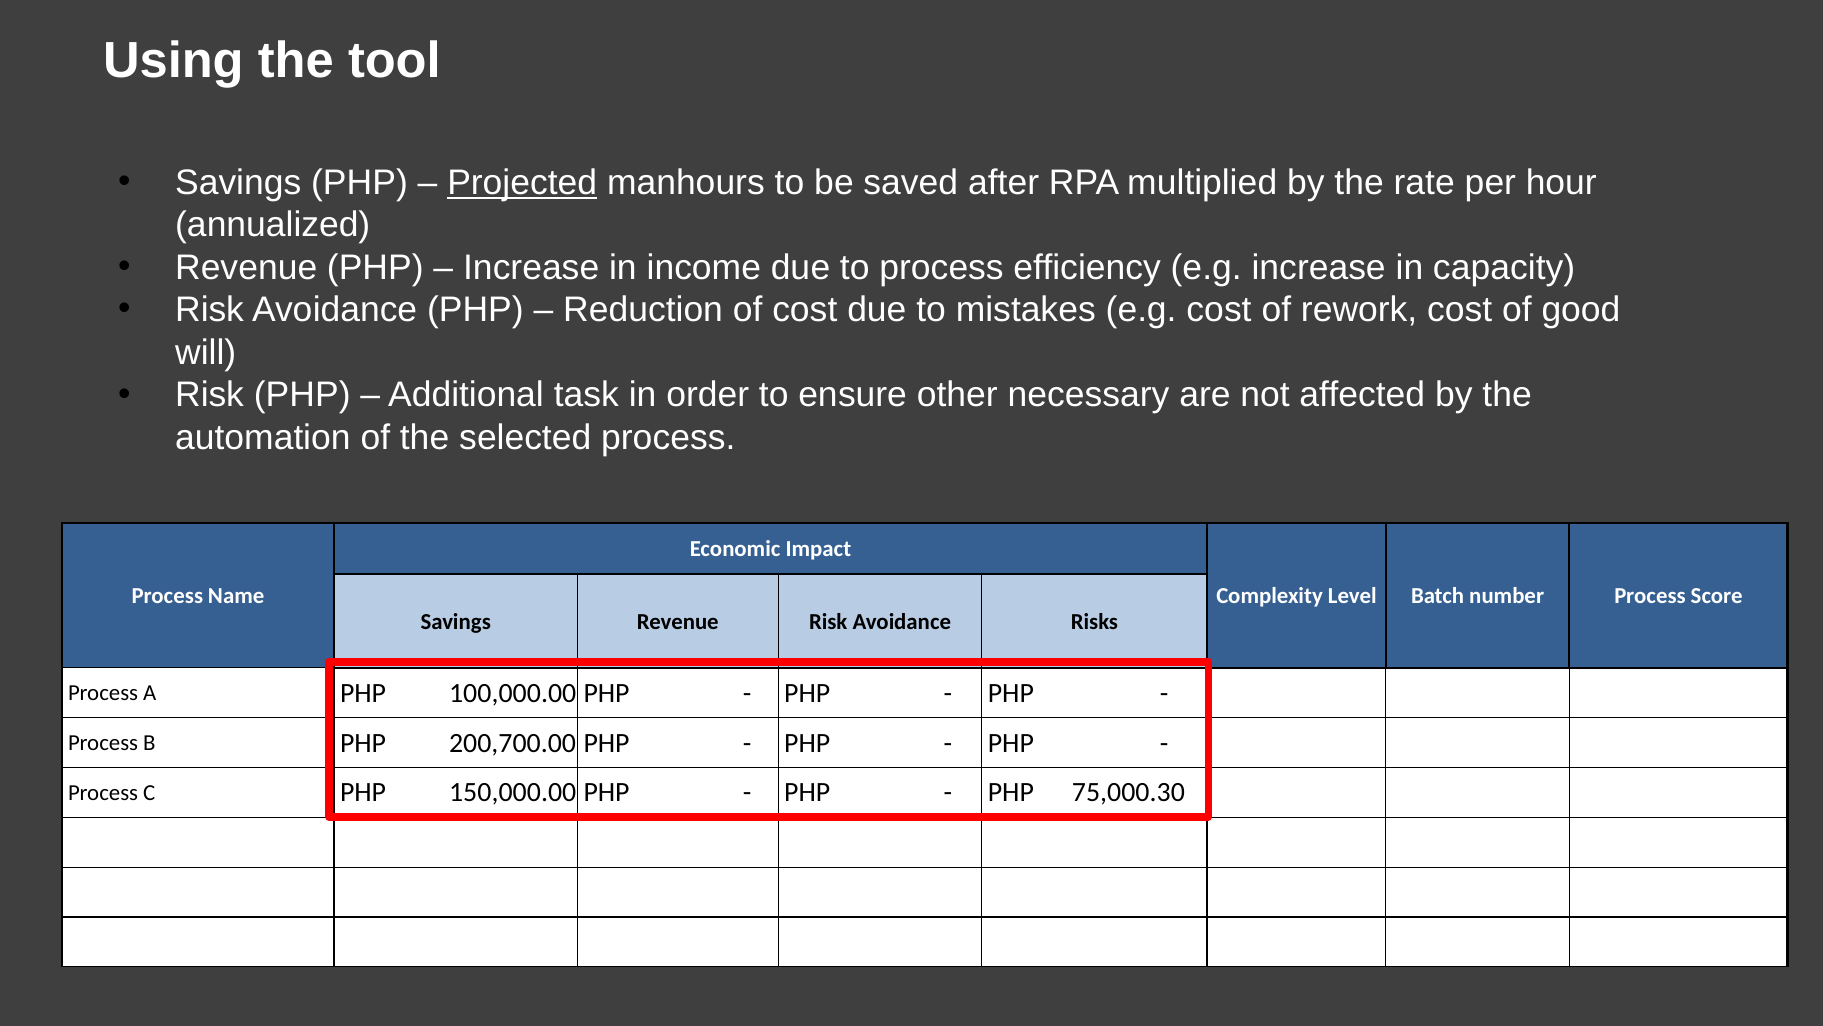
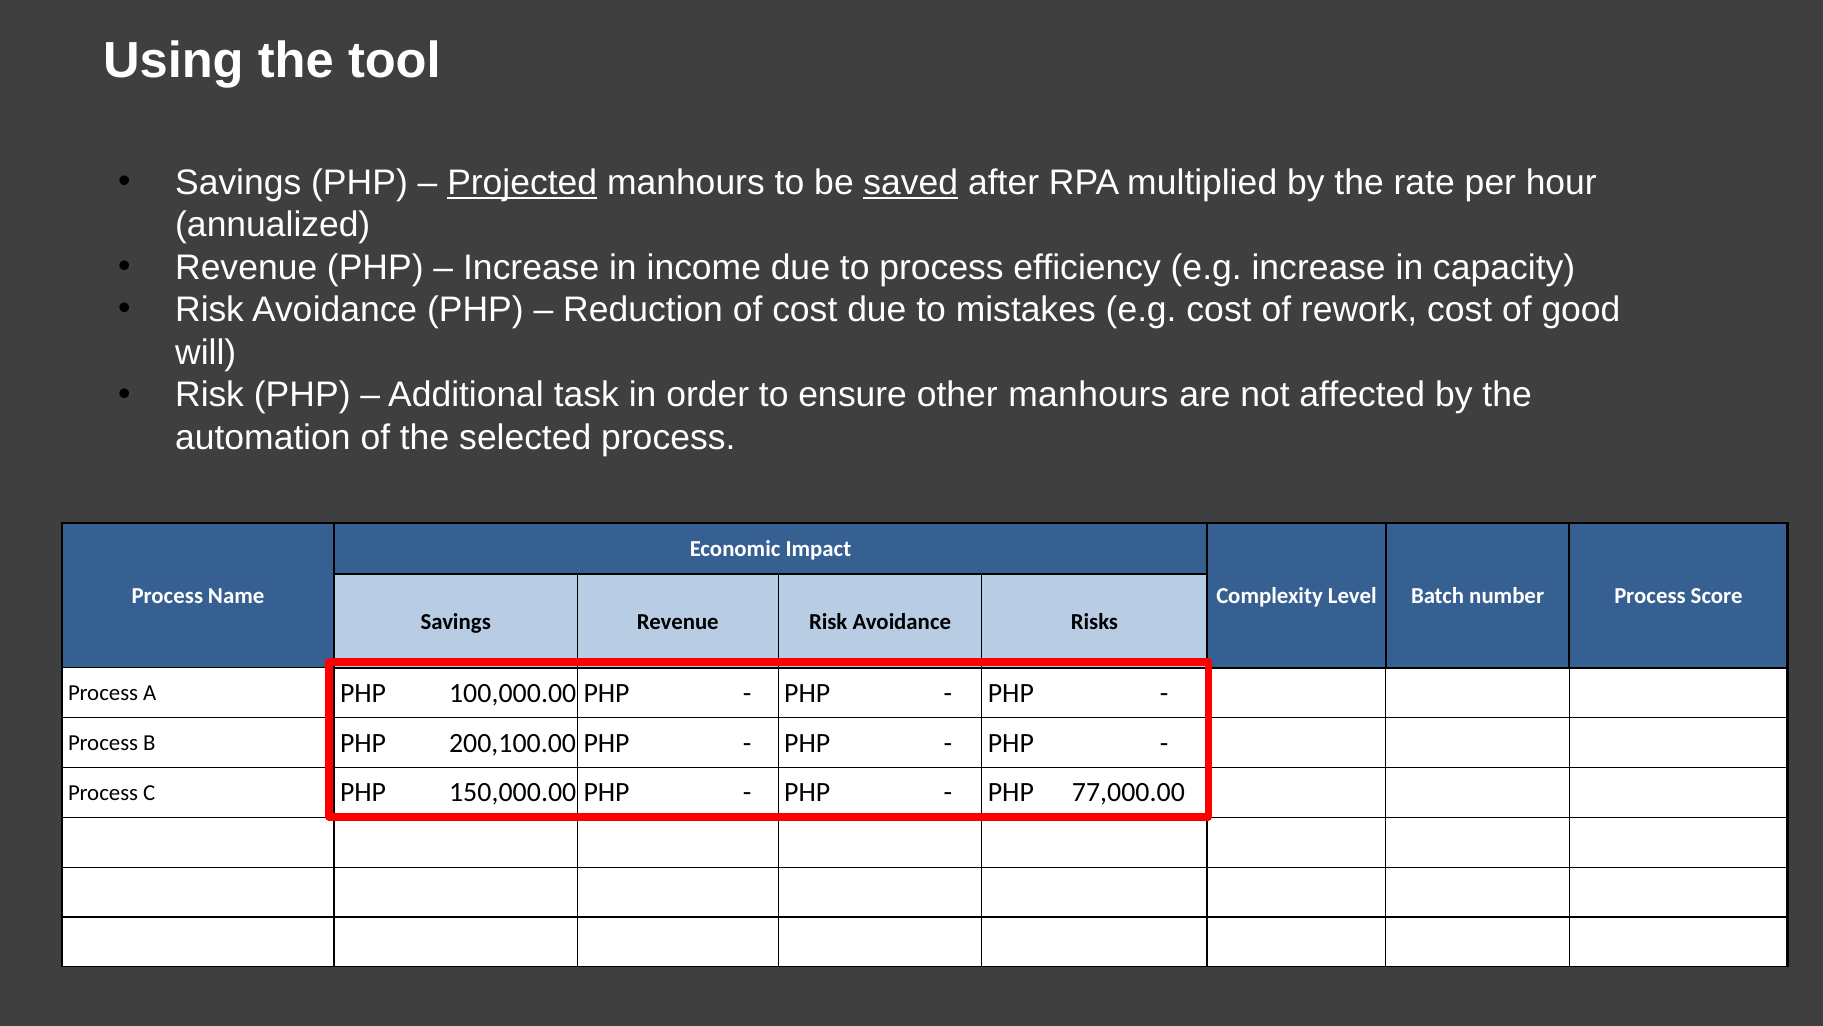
saved underline: none -> present
other necessary: necessary -> manhours
200,700.00: 200,700.00 -> 200,100.00
75,000.30: 75,000.30 -> 77,000.00
